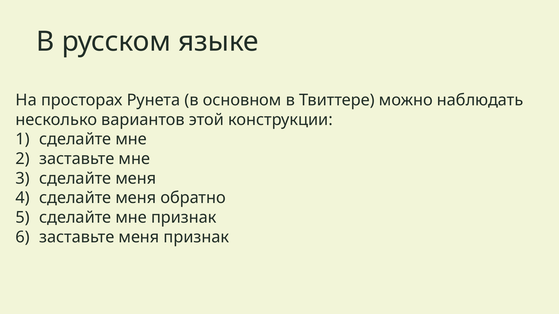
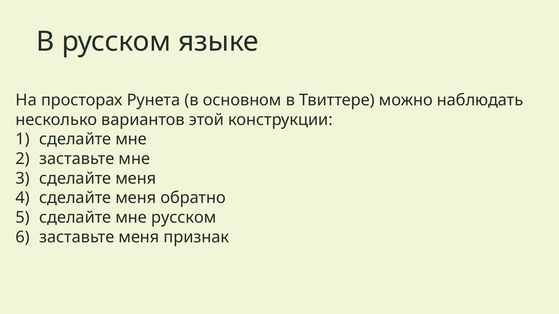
мне признак: признак -> русском
